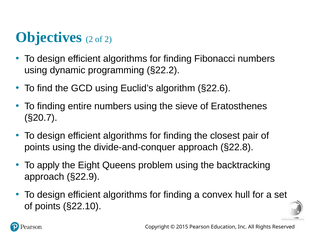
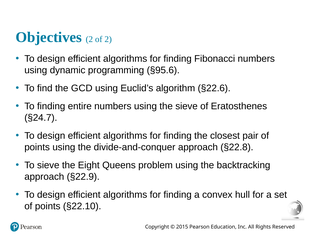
§22.2: §22.2 -> §95.6
§20.7: §20.7 -> §24.7
To apply: apply -> sieve
